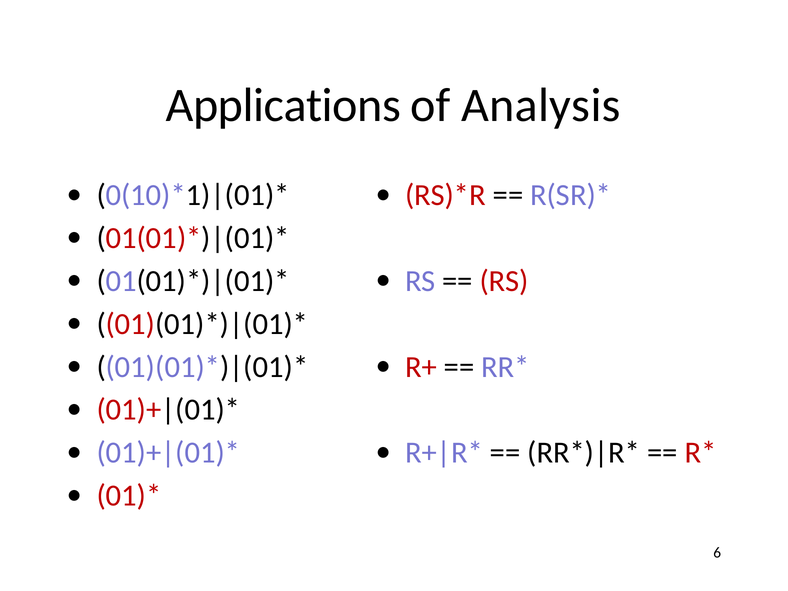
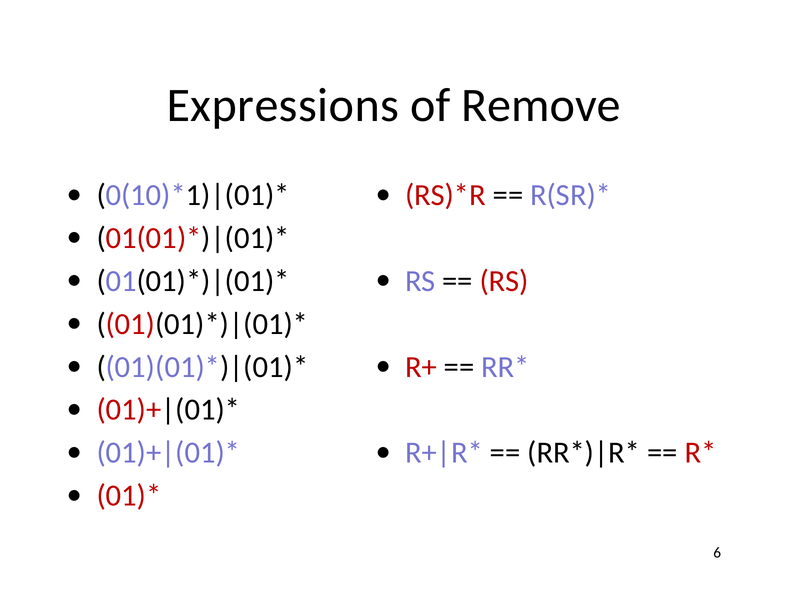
Applications: Applications -> Expressions
Analysis: Analysis -> Remove
